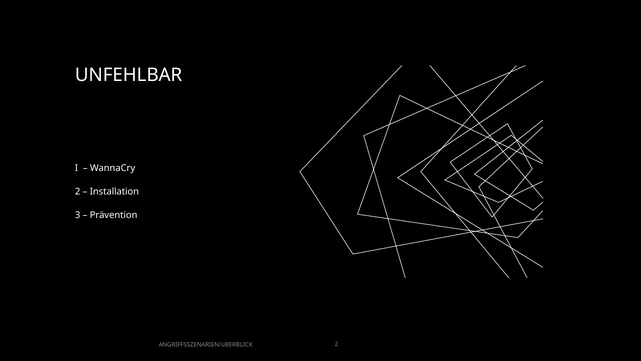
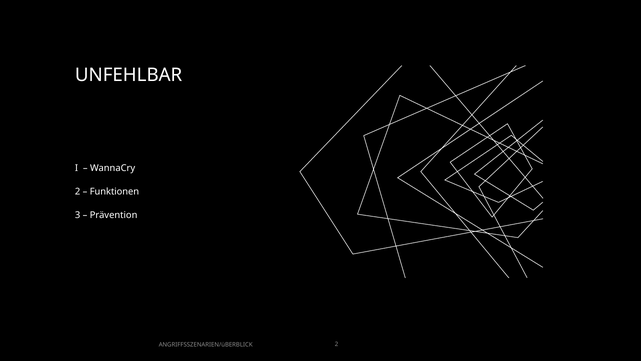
Installation: Installation -> Funktionen
